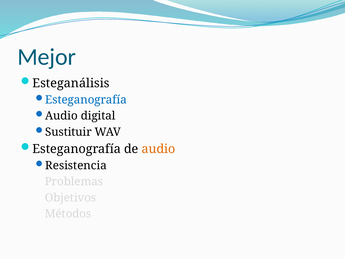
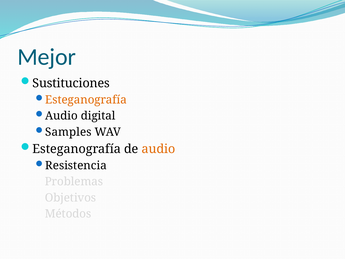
Esteganálisis: Esteganálisis -> Sustituciones
Esteganografía at (86, 100) colour: blue -> orange
Sustituir: Sustituir -> Samples
